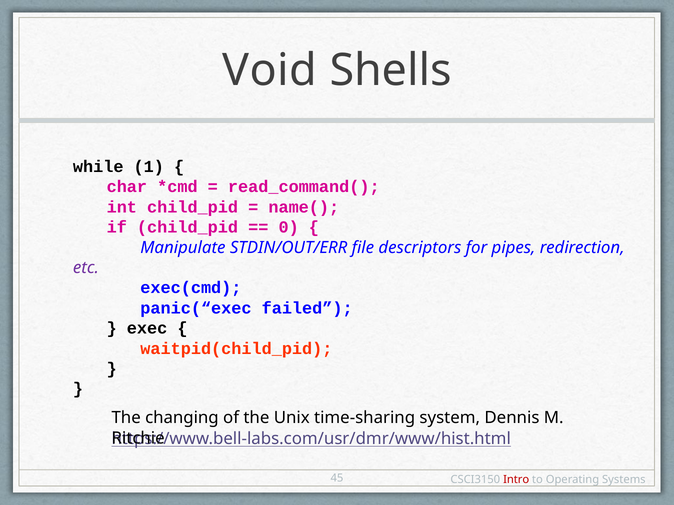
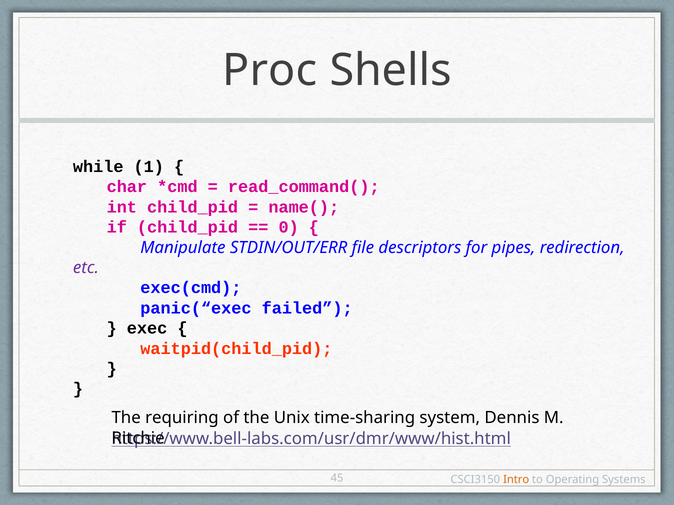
Void: Void -> Proc
changing: changing -> requiring
Intro colour: red -> orange
